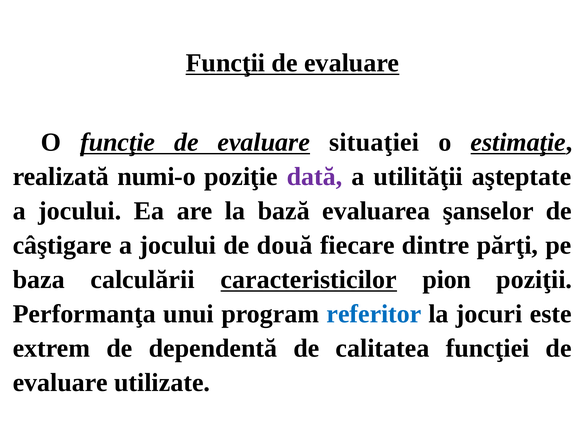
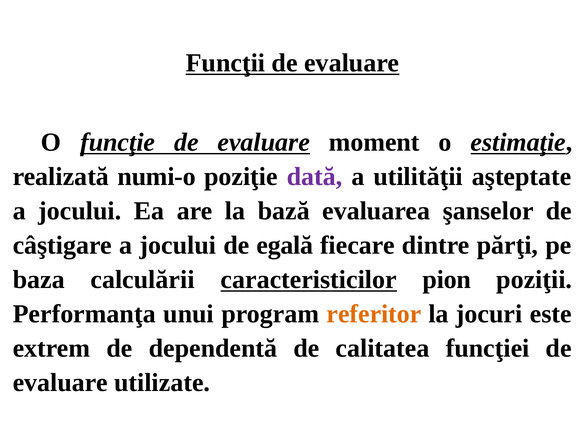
situaţiei: situaţiei -> moment
două: două -> egală
referitor colour: blue -> orange
